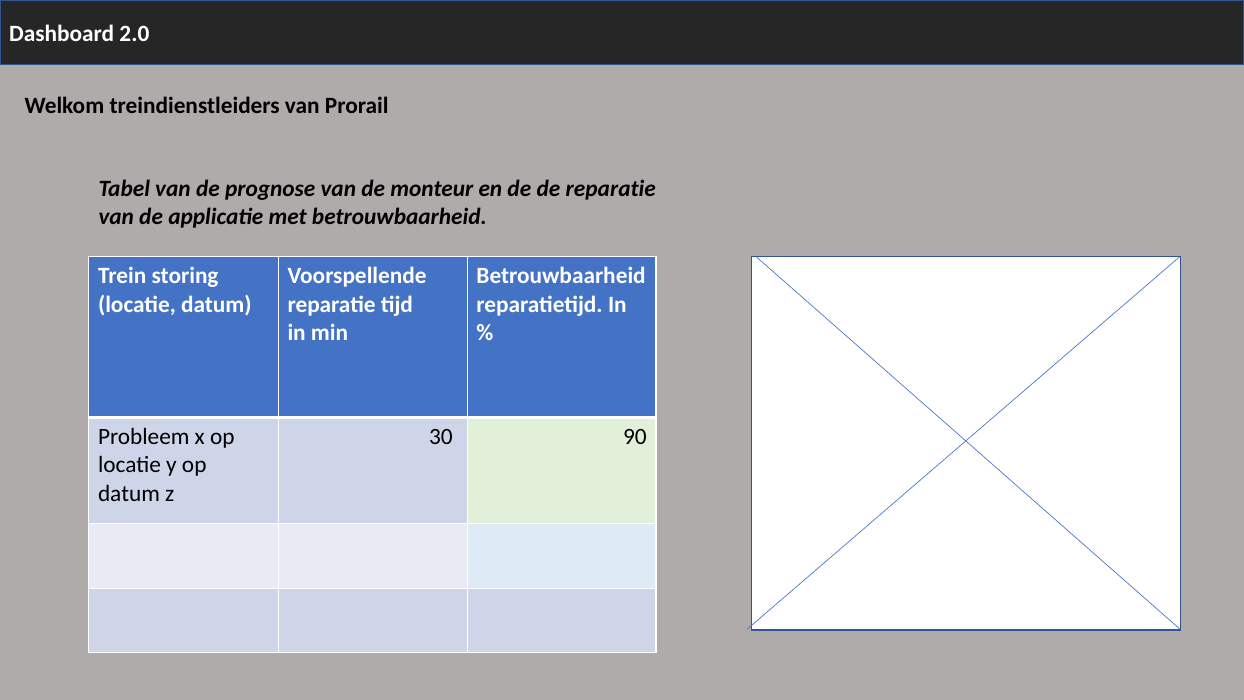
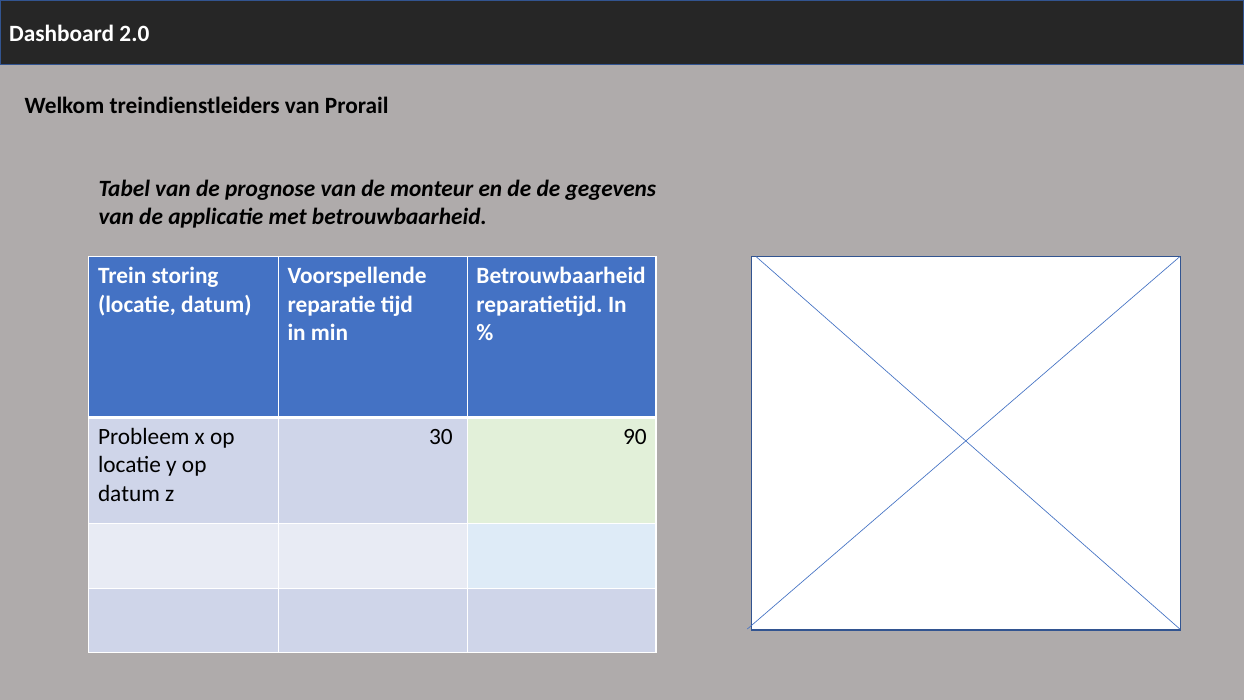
de reparatie: reparatie -> gegevens
